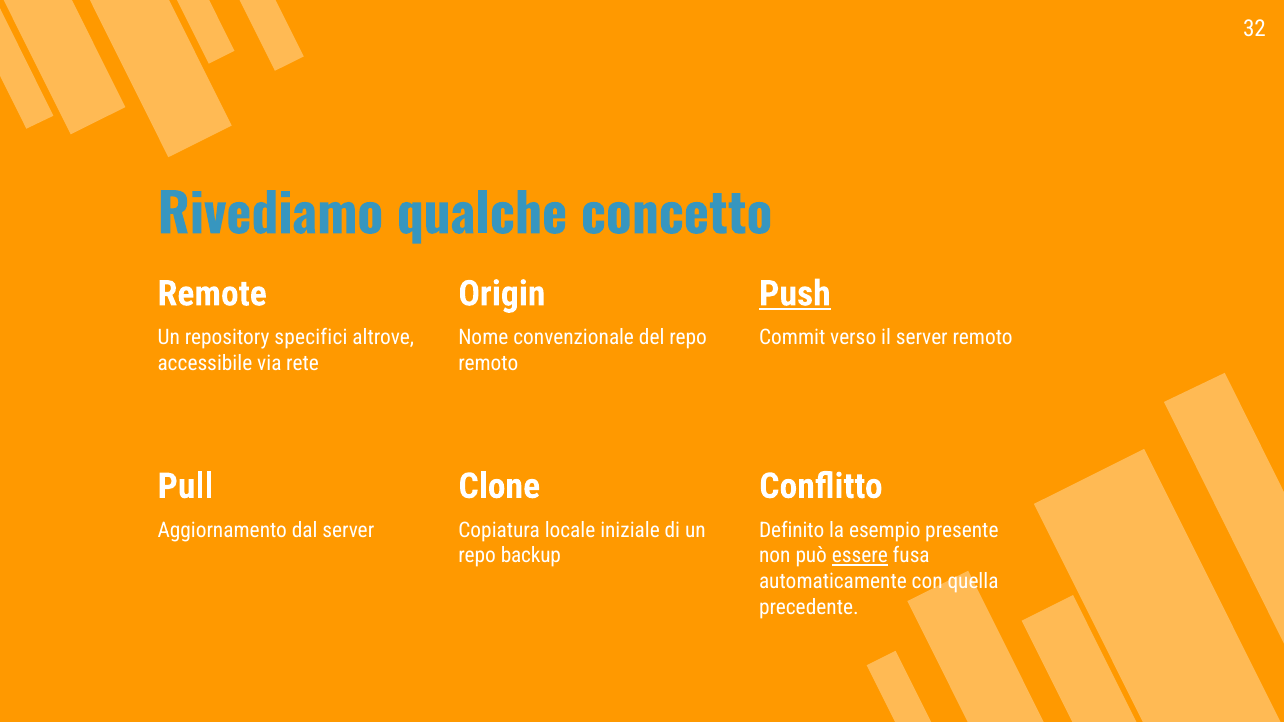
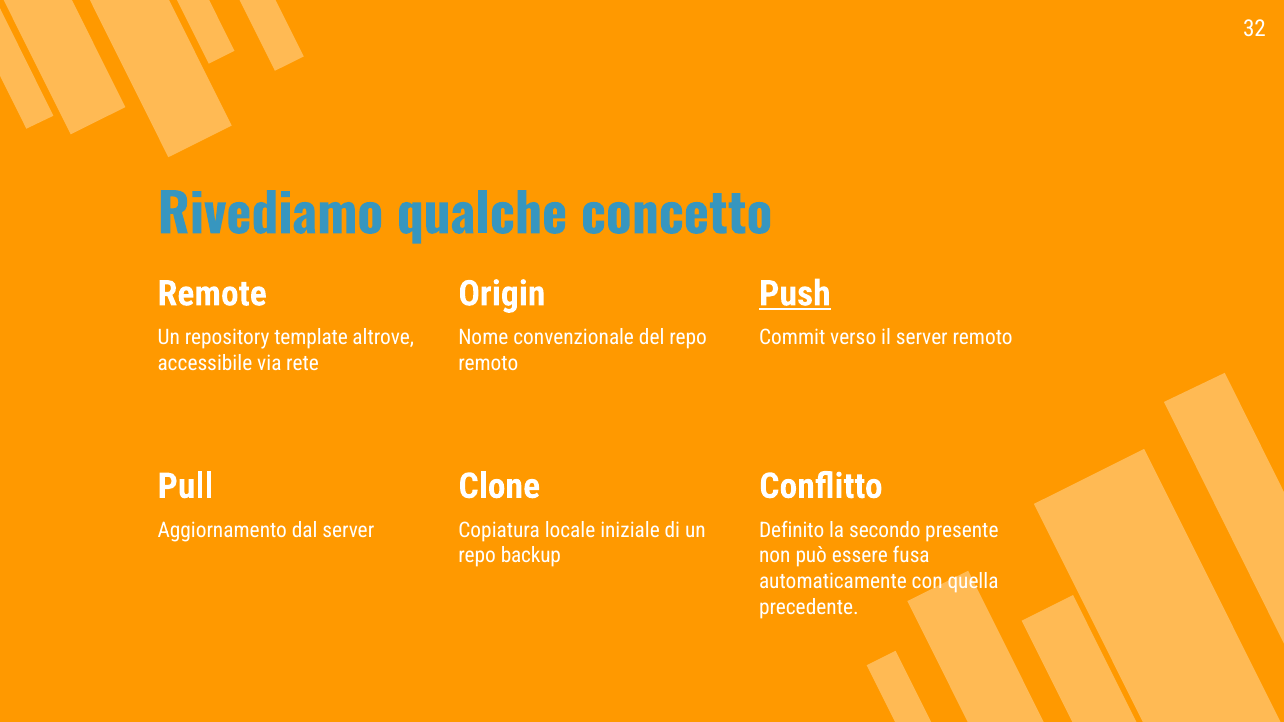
specifici: specifici -> template
esempio: esempio -> secondo
essere underline: present -> none
